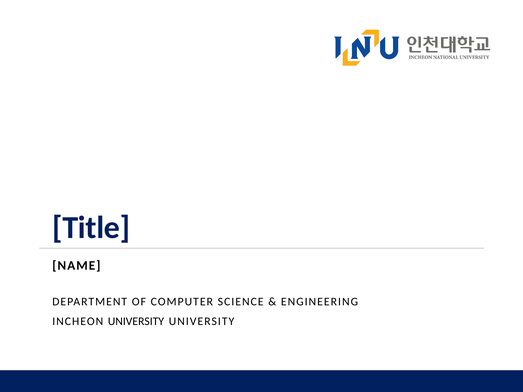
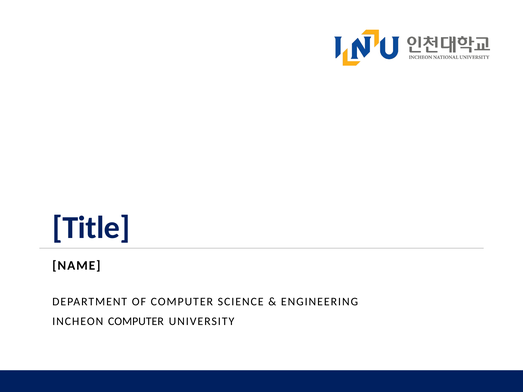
INCHEON UNIVERSITY: UNIVERSITY -> COMPUTER
